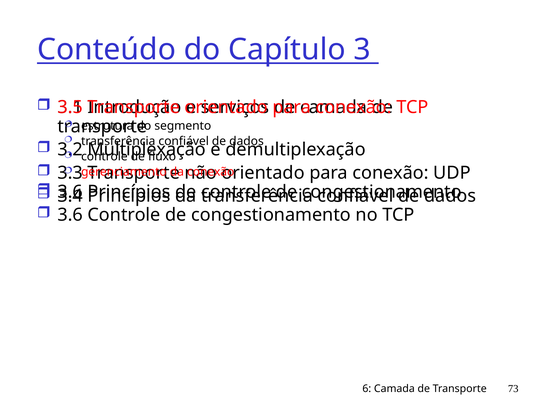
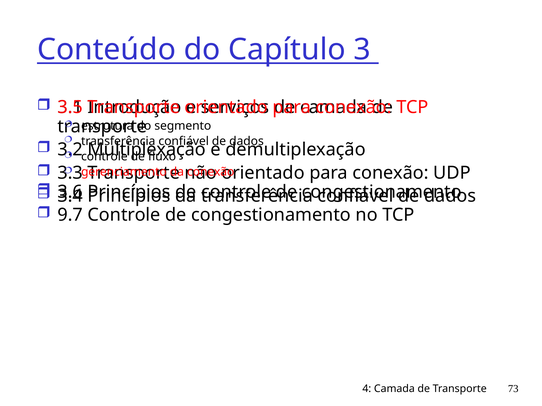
3.6 at (70, 215): 3.6 -> 9.7
6: 6 -> 4
